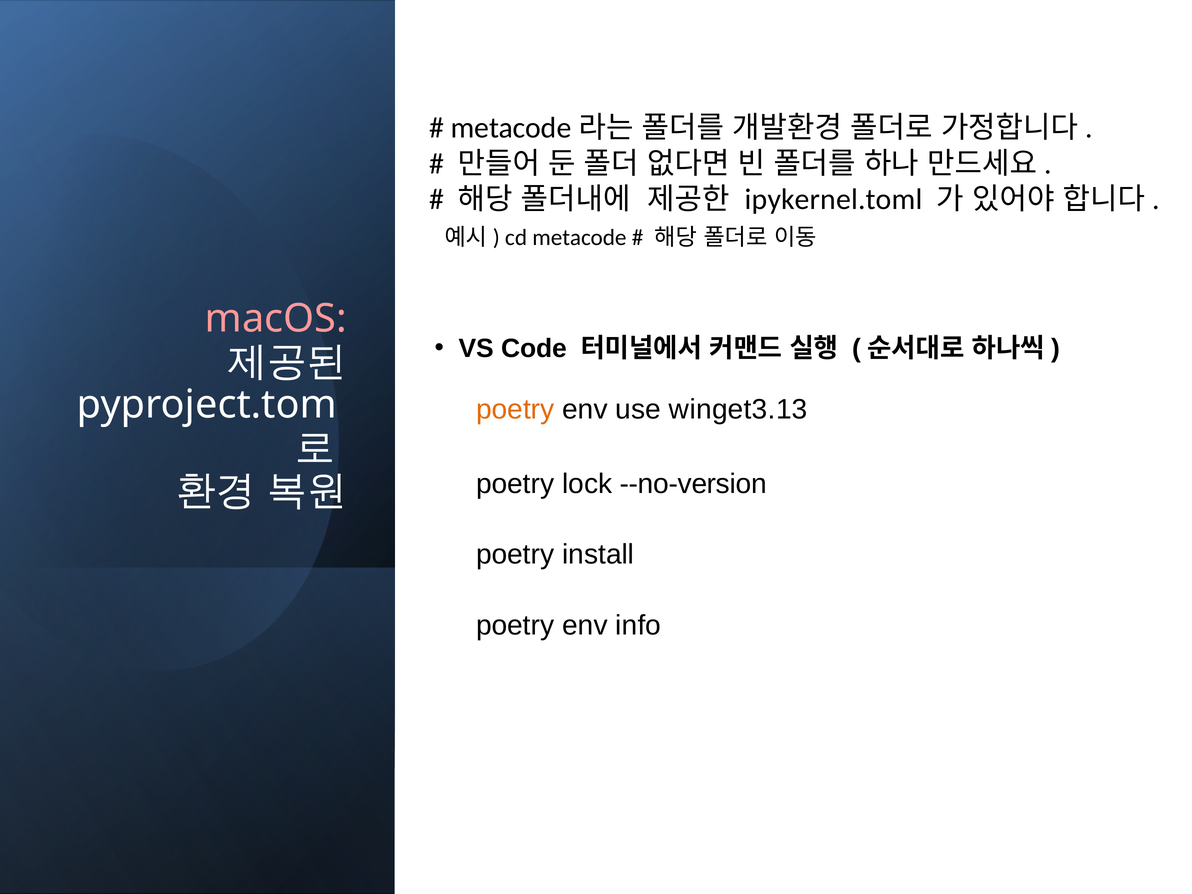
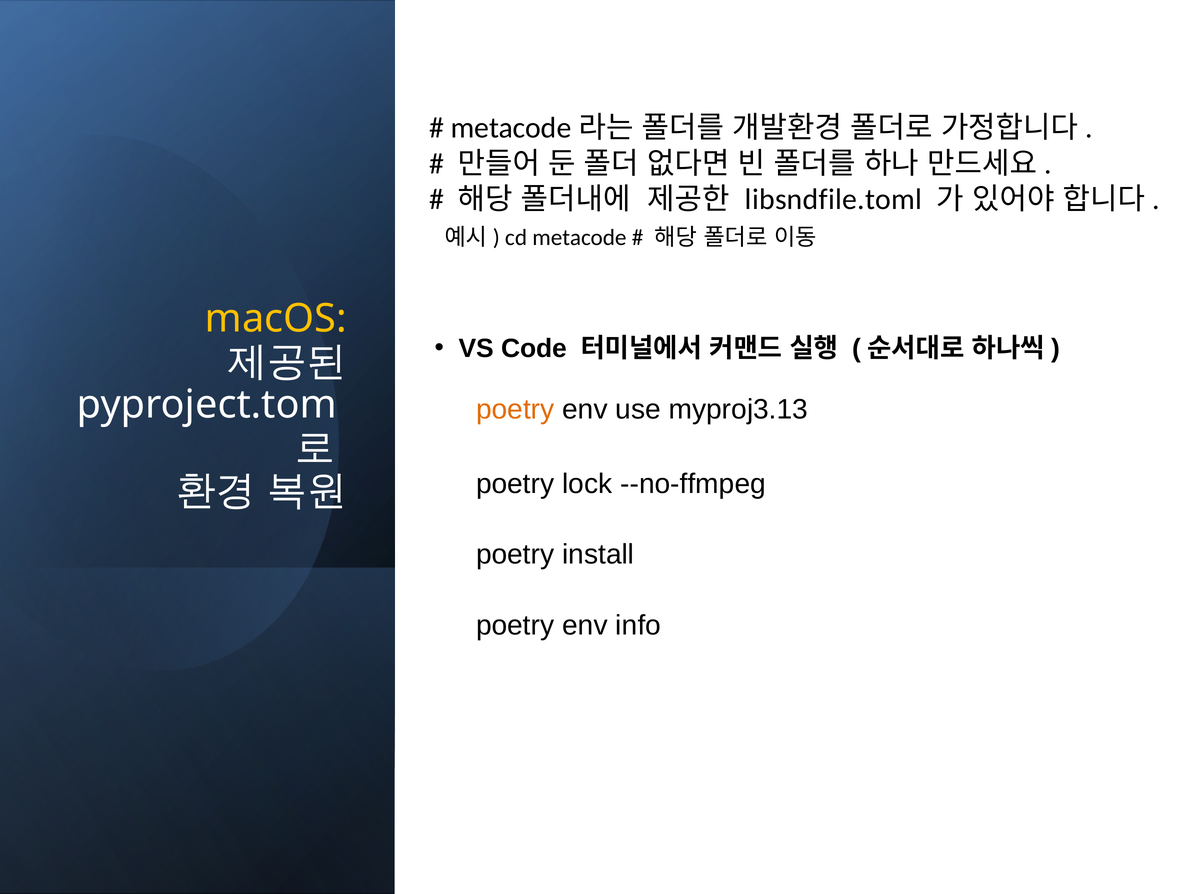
ipykernel.toml: ipykernel.toml -> libsndfile.toml
macOS colour: pink -> yellow
winget3.13: winget3.13 -> myproj3.13
--no-version: --no-version -> --no-ffmpeg
